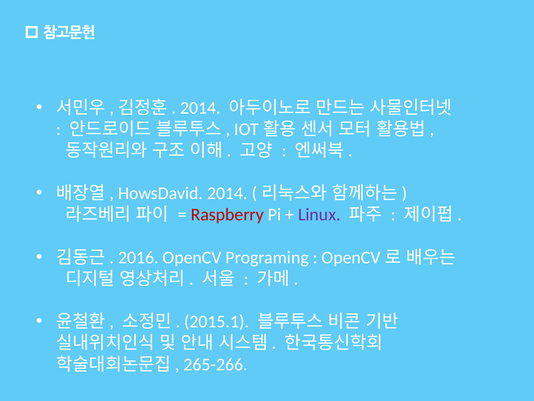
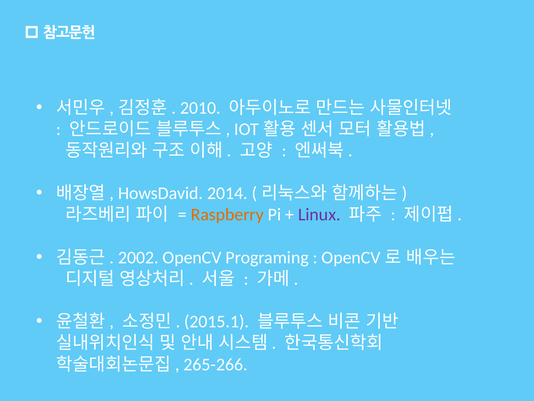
2014 at (200, 108): 2014 -> 2010
Raspberry colour: red -> orange
2016: 2016 -> 2002
